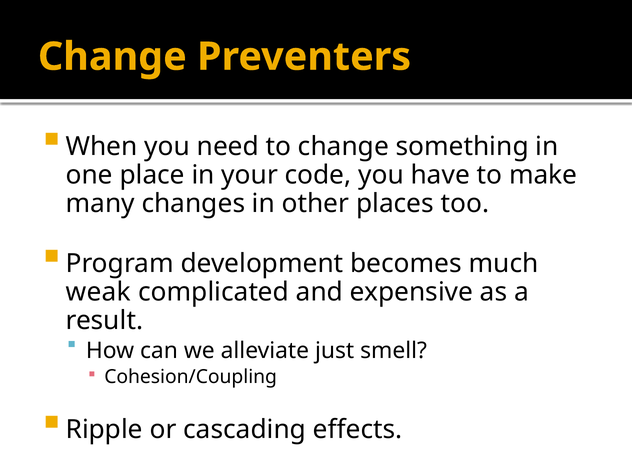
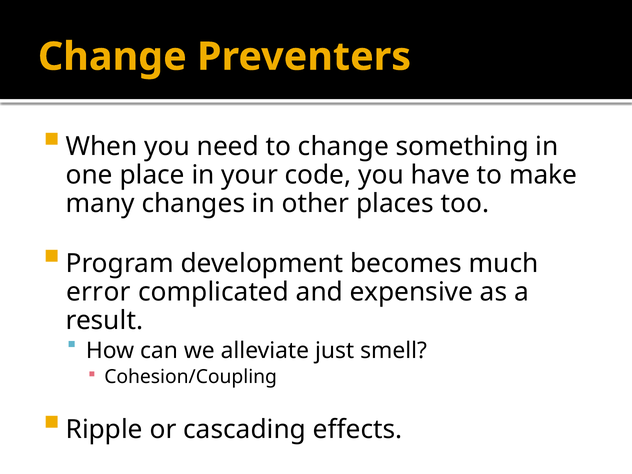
weak: weak -> error
